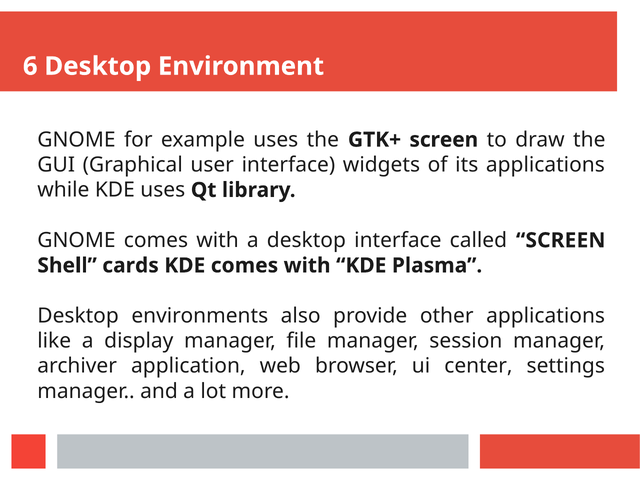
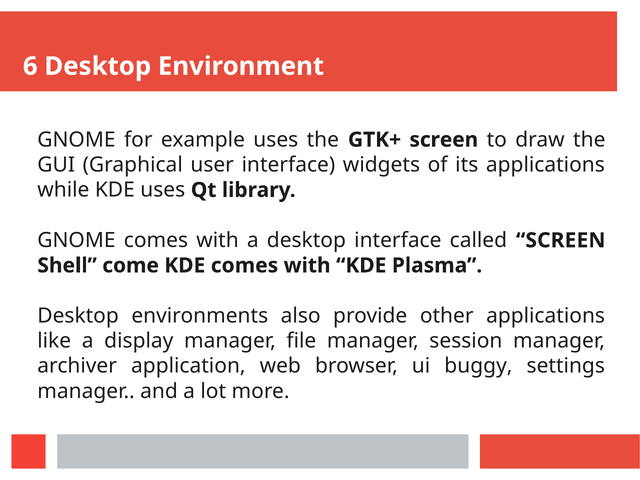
cards: cards -> come
center: center -> buggy
